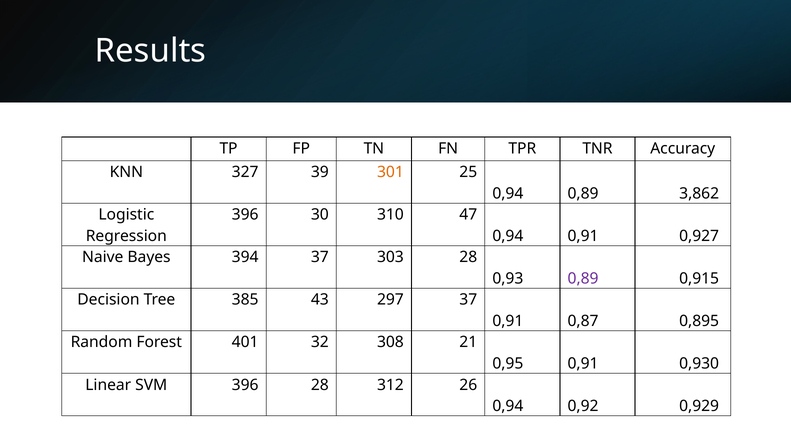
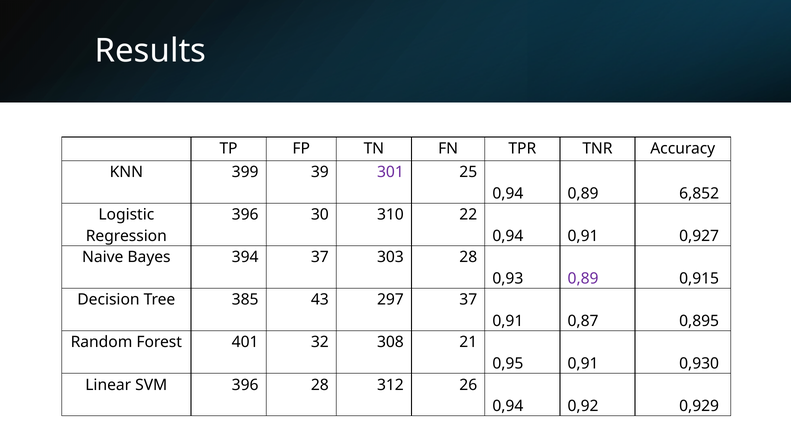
327: 327 -> 399
301 colour: orange -> purple
3,862: 3,862 -> 6,852
47: 47 -> 22
